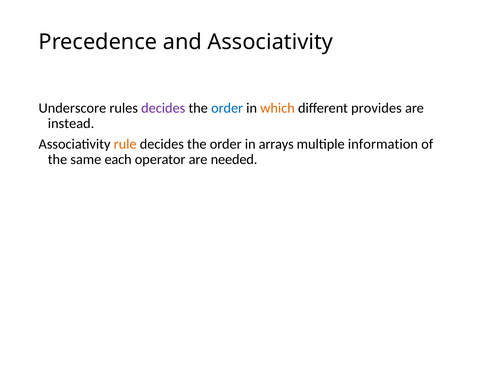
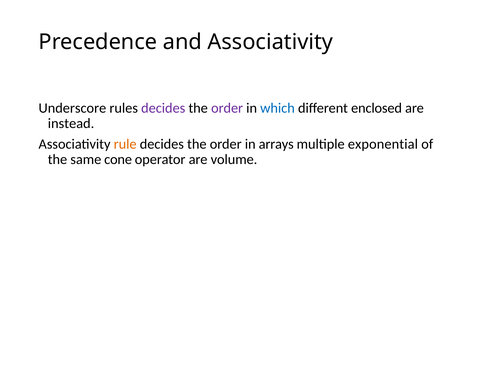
order at (227, 108) colour: blue -> purple
which colour: orange -> blue
provides: provides -> enclosed
information: information -> exponential
each: each -> cone
needed: needed -> volume
